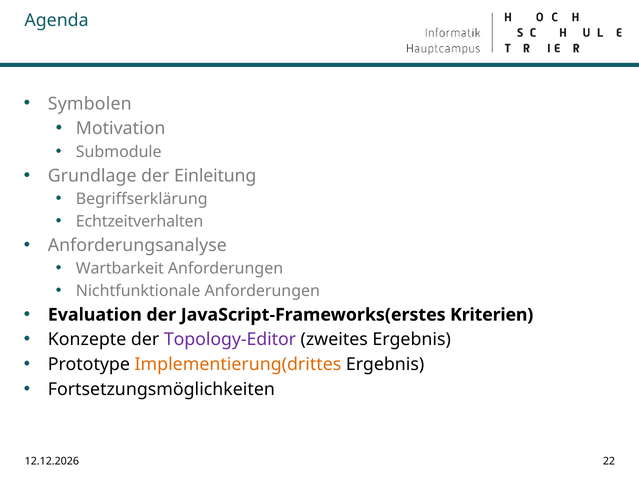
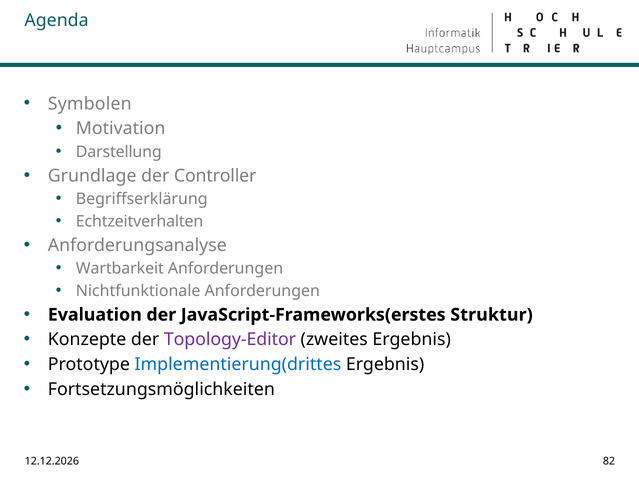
Submodule: Submodule -> Darstellung
Einleitung: Einleitung -> Controller
Kriterien: Kriterien -> Struktur
Implementierung(drittes colour: orange -> blue
22: 22 -> 82
